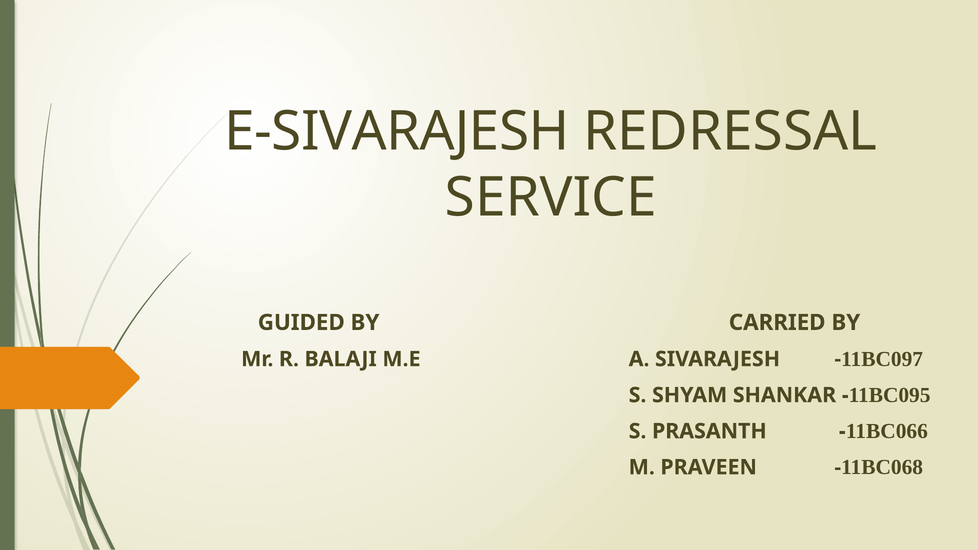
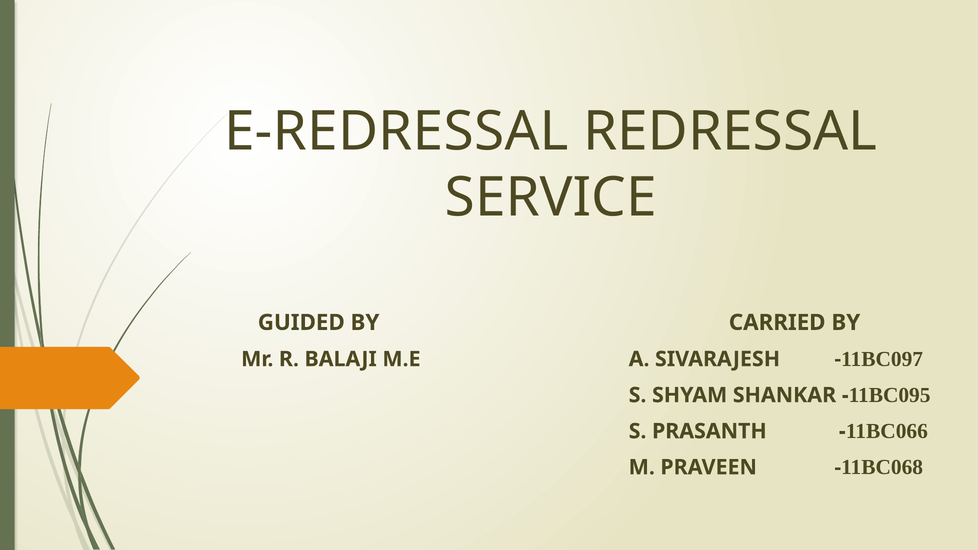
E-SIVARAJESH: E-SIVARAJESH -> E-REDRESSAL
